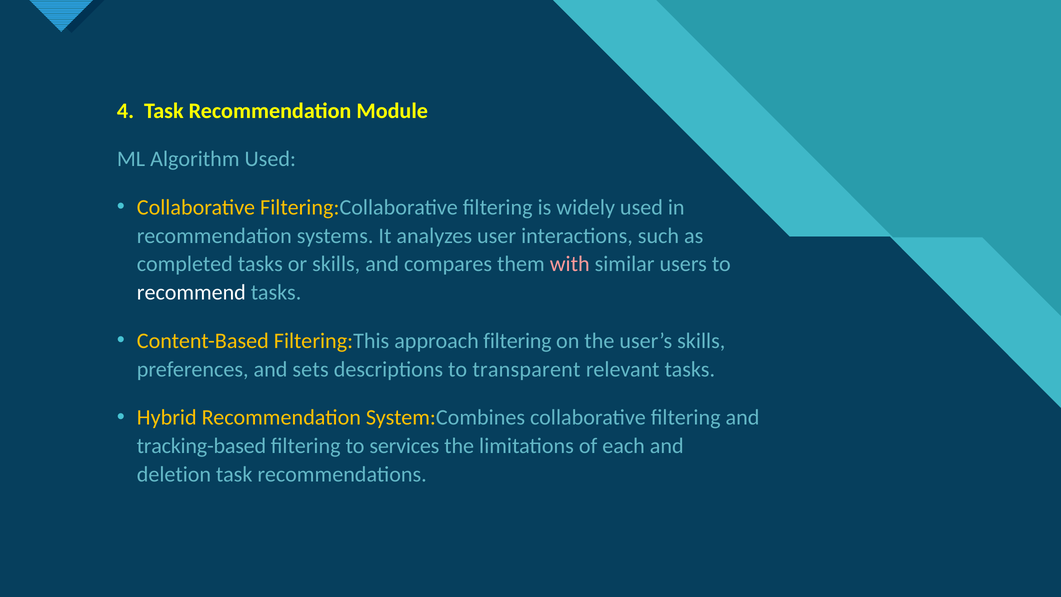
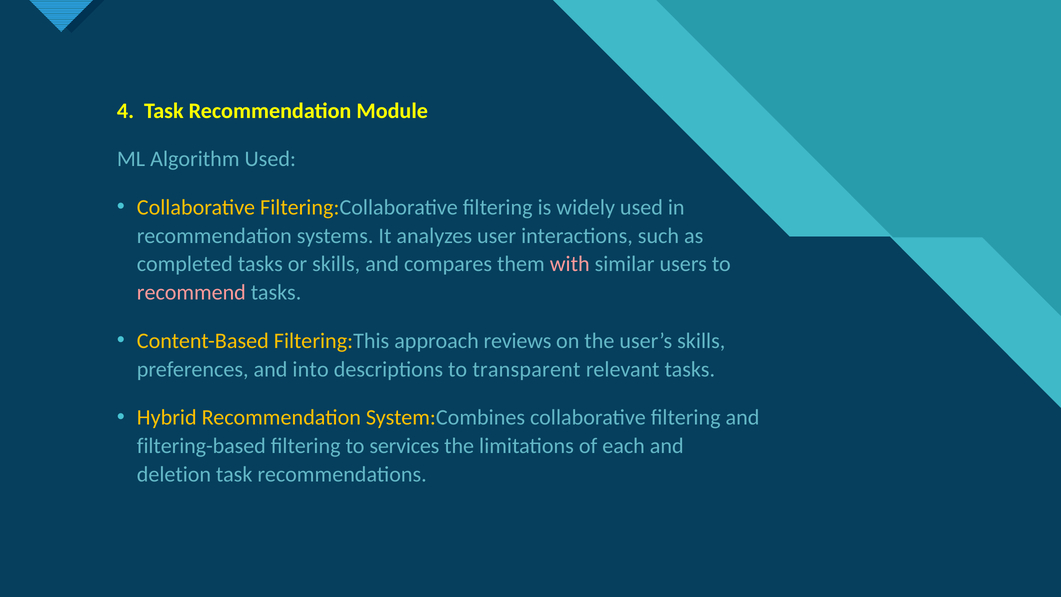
recommend colour: white -> pink
approach filtering: filtering -> reviews
sets: sets -> into
tracking-based: tracking-based -> filtering-based
